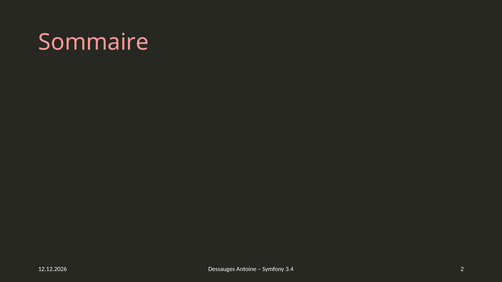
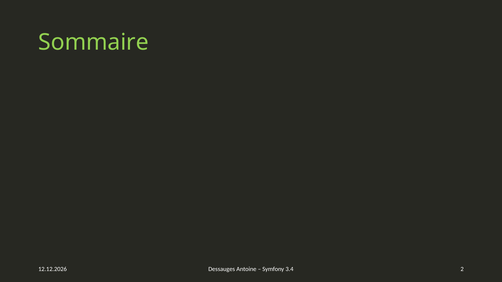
Sommaire colour: pink -> light green
